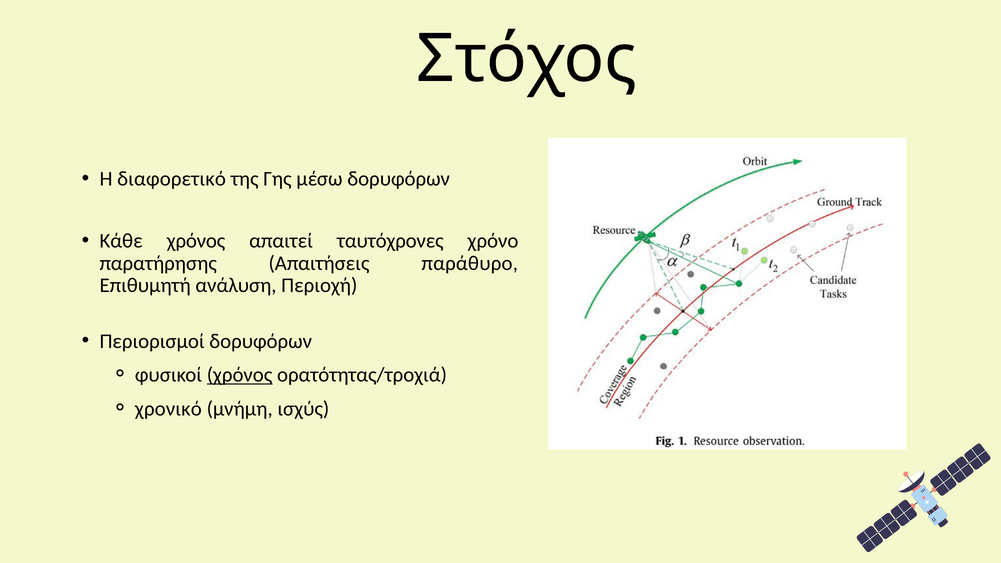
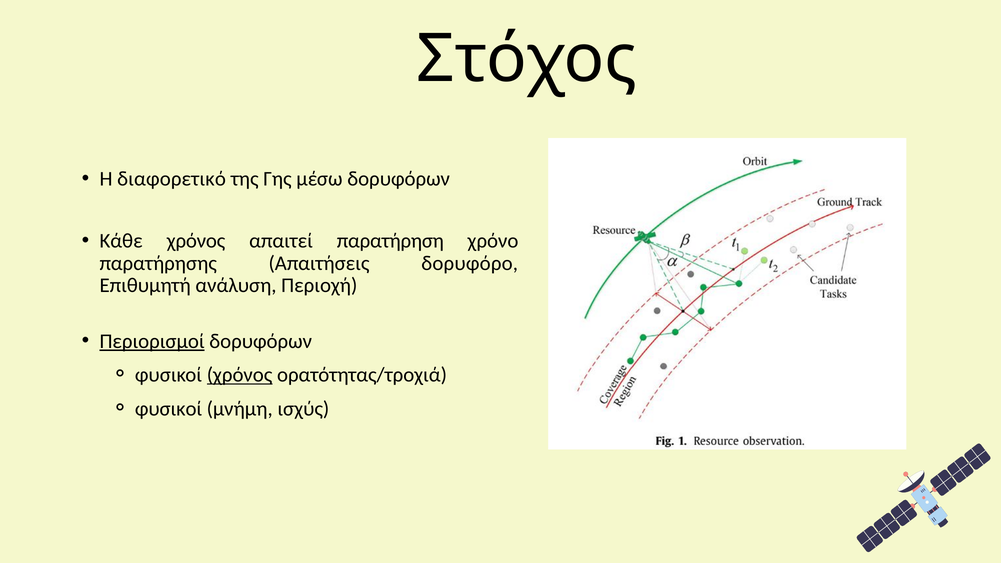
ταυτόχρονες: ταυτόχρονες -> παρατήρηση
παράθυρο: παράθυρο -> δορυφόρο
Περιορισμοί underline: none -> present
χρονικό at (168, 409): χρονικό -> φυσικοί
